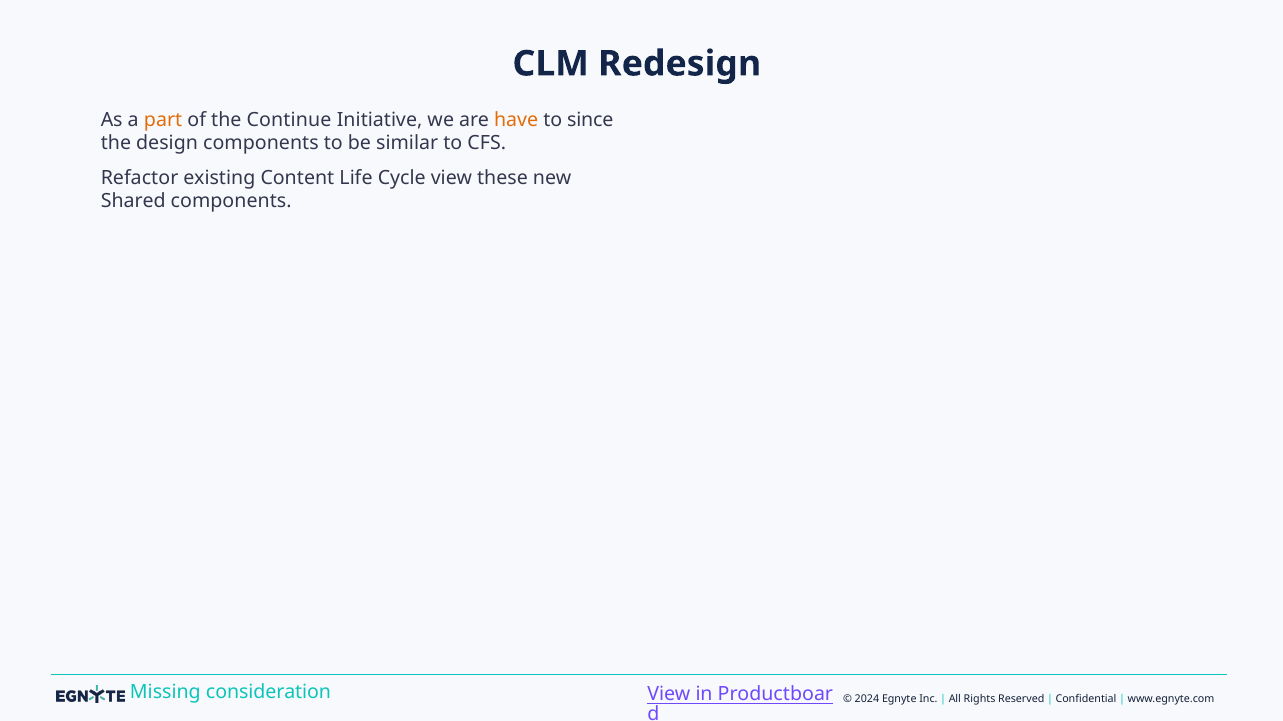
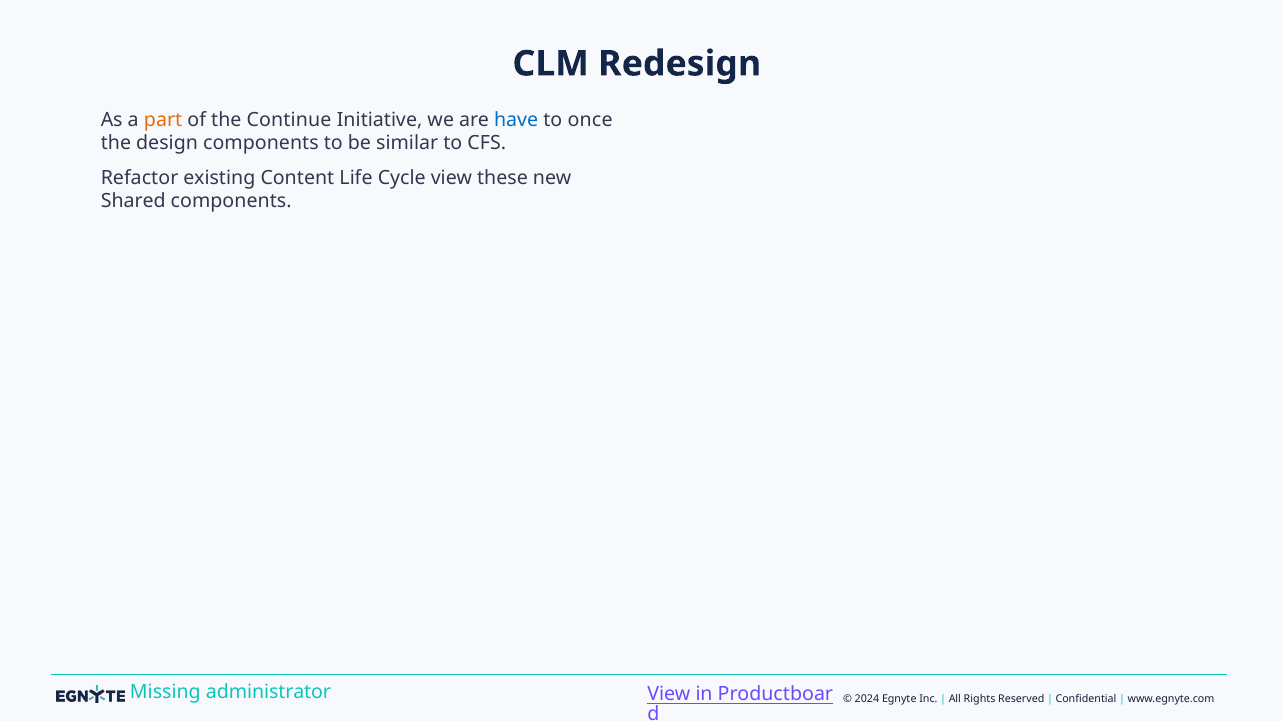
have colour: orange -> blue
since: since -> once
consideration: consideration -> administrator
